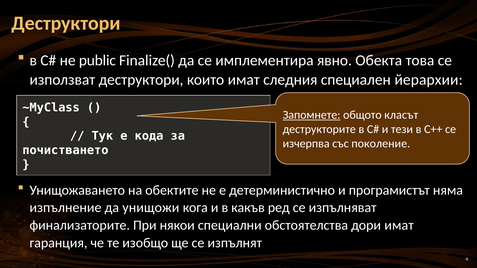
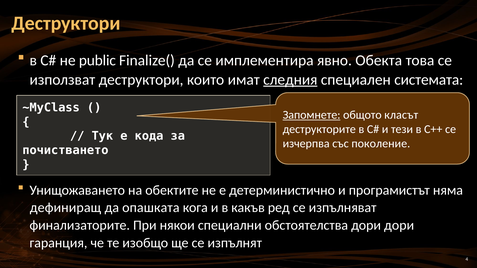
следния underline: none -> present
йерархии: йерархии -> системата
изпълнение: изпълнение -> дефиниращ
унищожи: унищожи -> опашката
дори имат: имат -> дори
